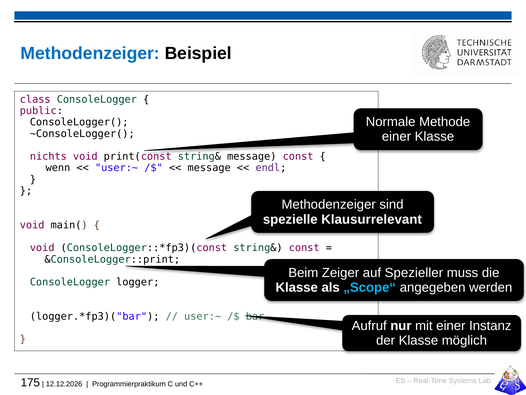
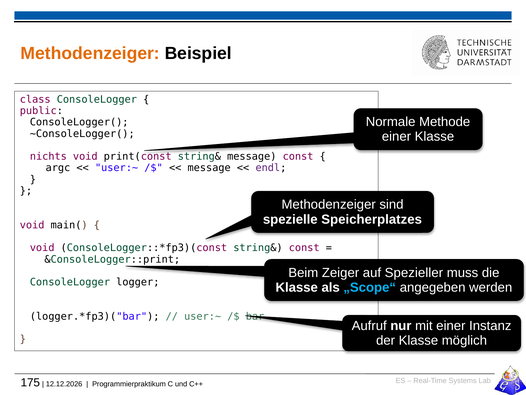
Methodenzeiger at (90, 53) colour: blue -> orange
wenn: wenn -> argc
Klausurrelevant: Klausurrelevant -> Speicherplatzes
